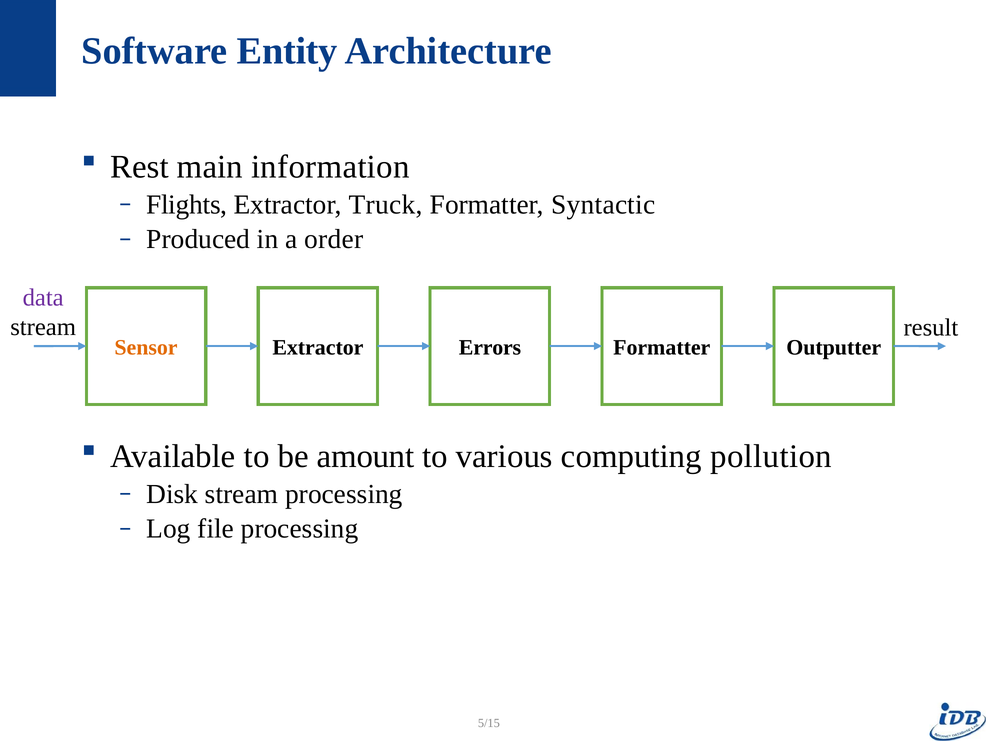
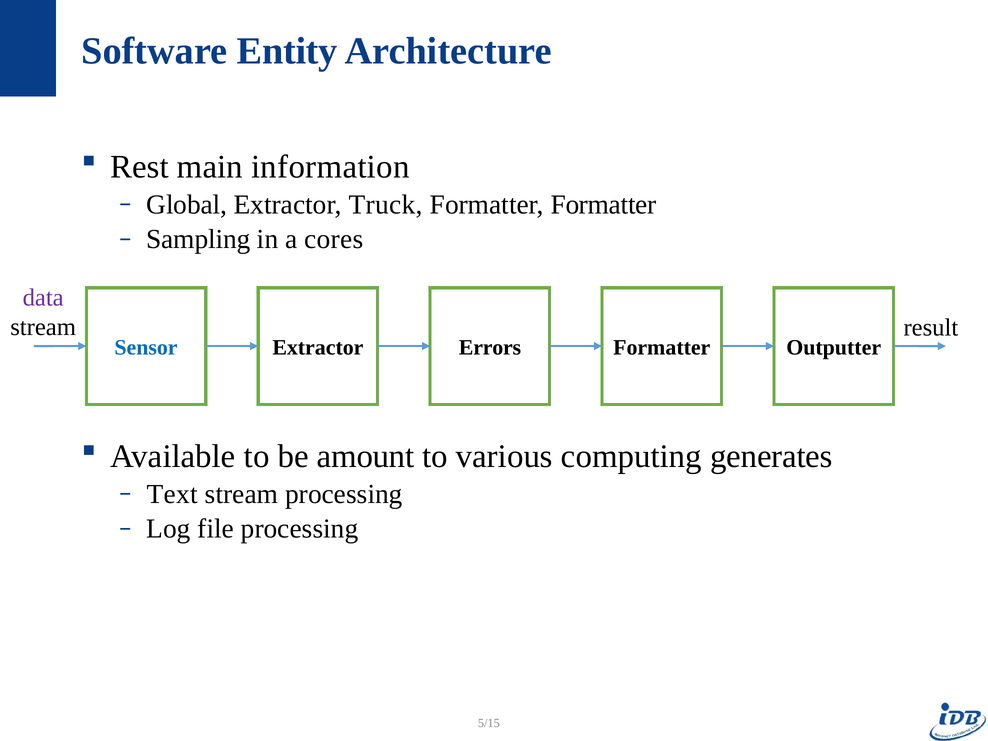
Flights: Flights -> Global
Formatter Syntactic: Syntactic -> Formatter
Produced: Produced -> Sampling
order: order -> cores
Sensor colour: orange -> blue
pollution: pollution -> generates
Disk: Disk -> Text
